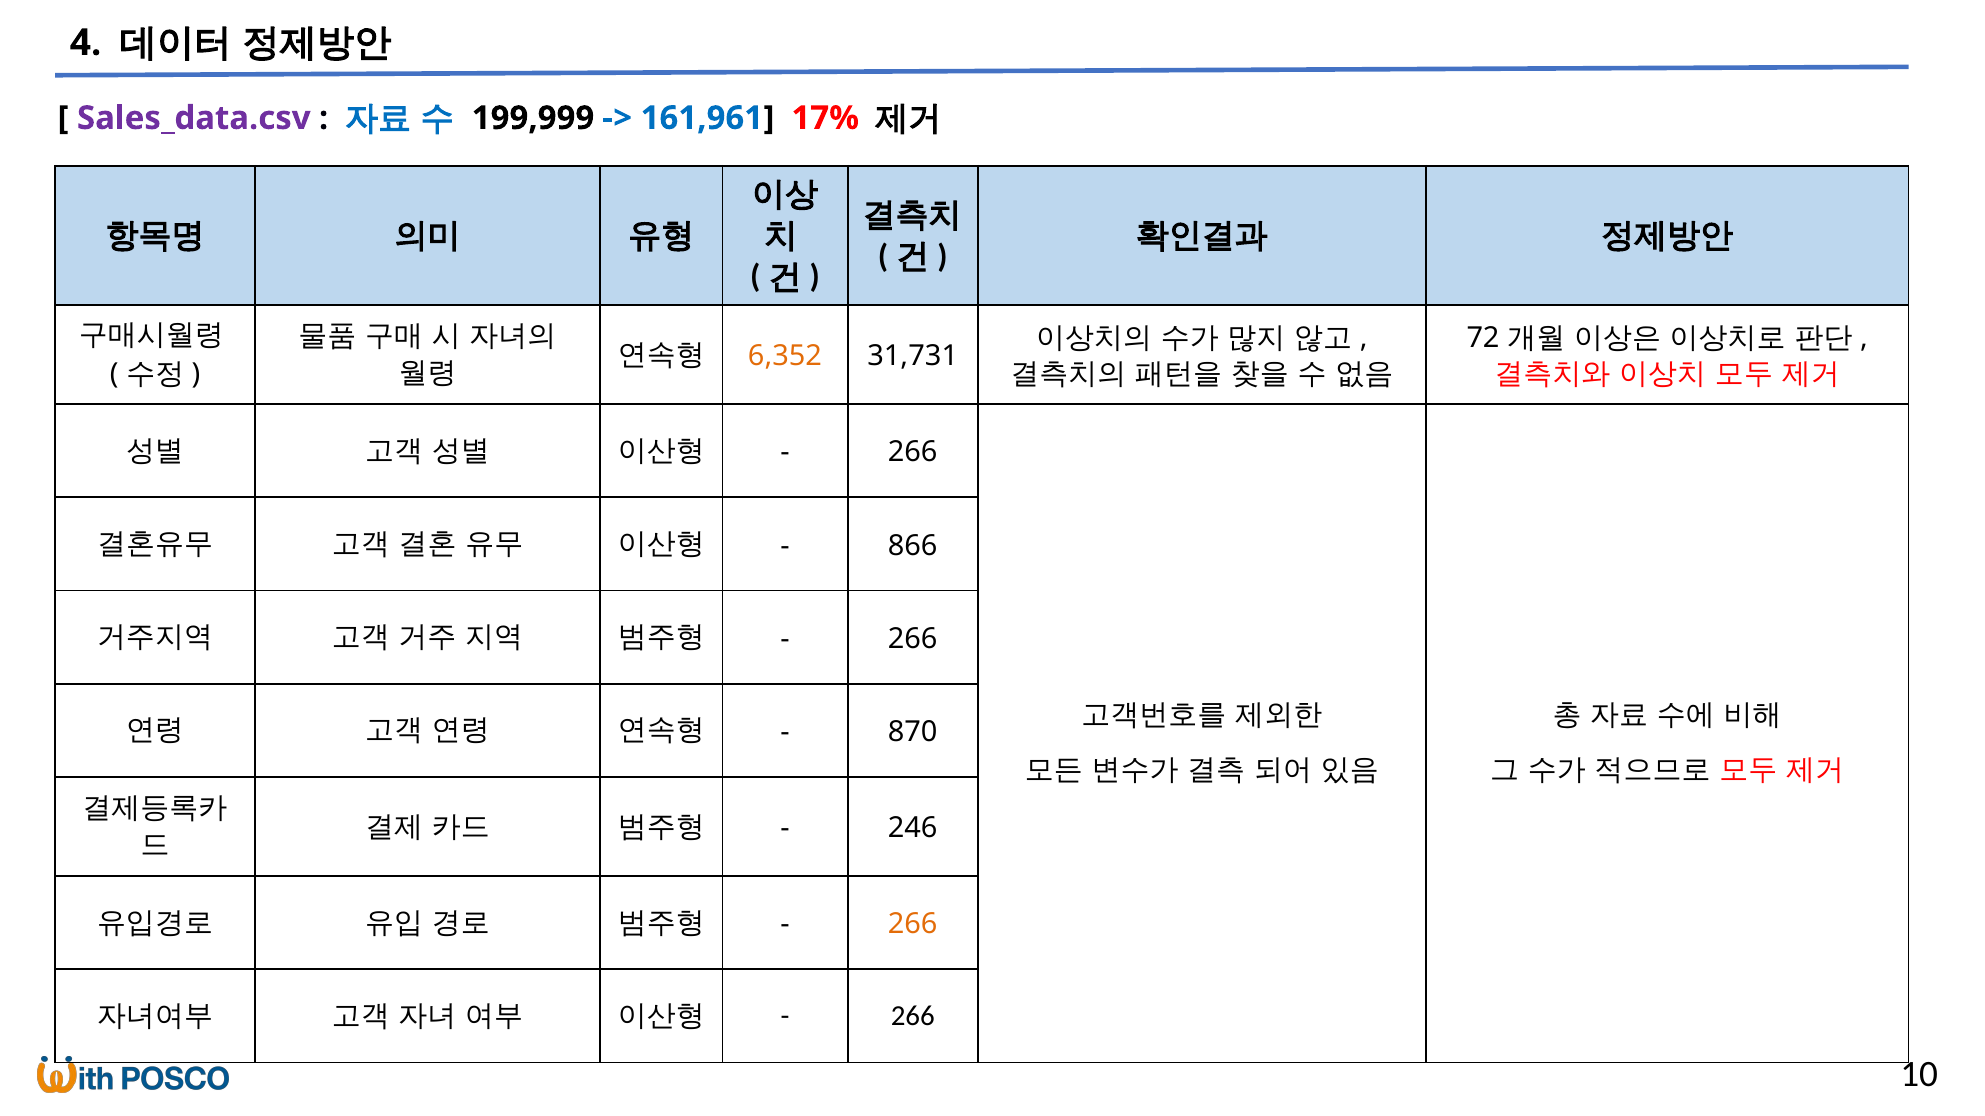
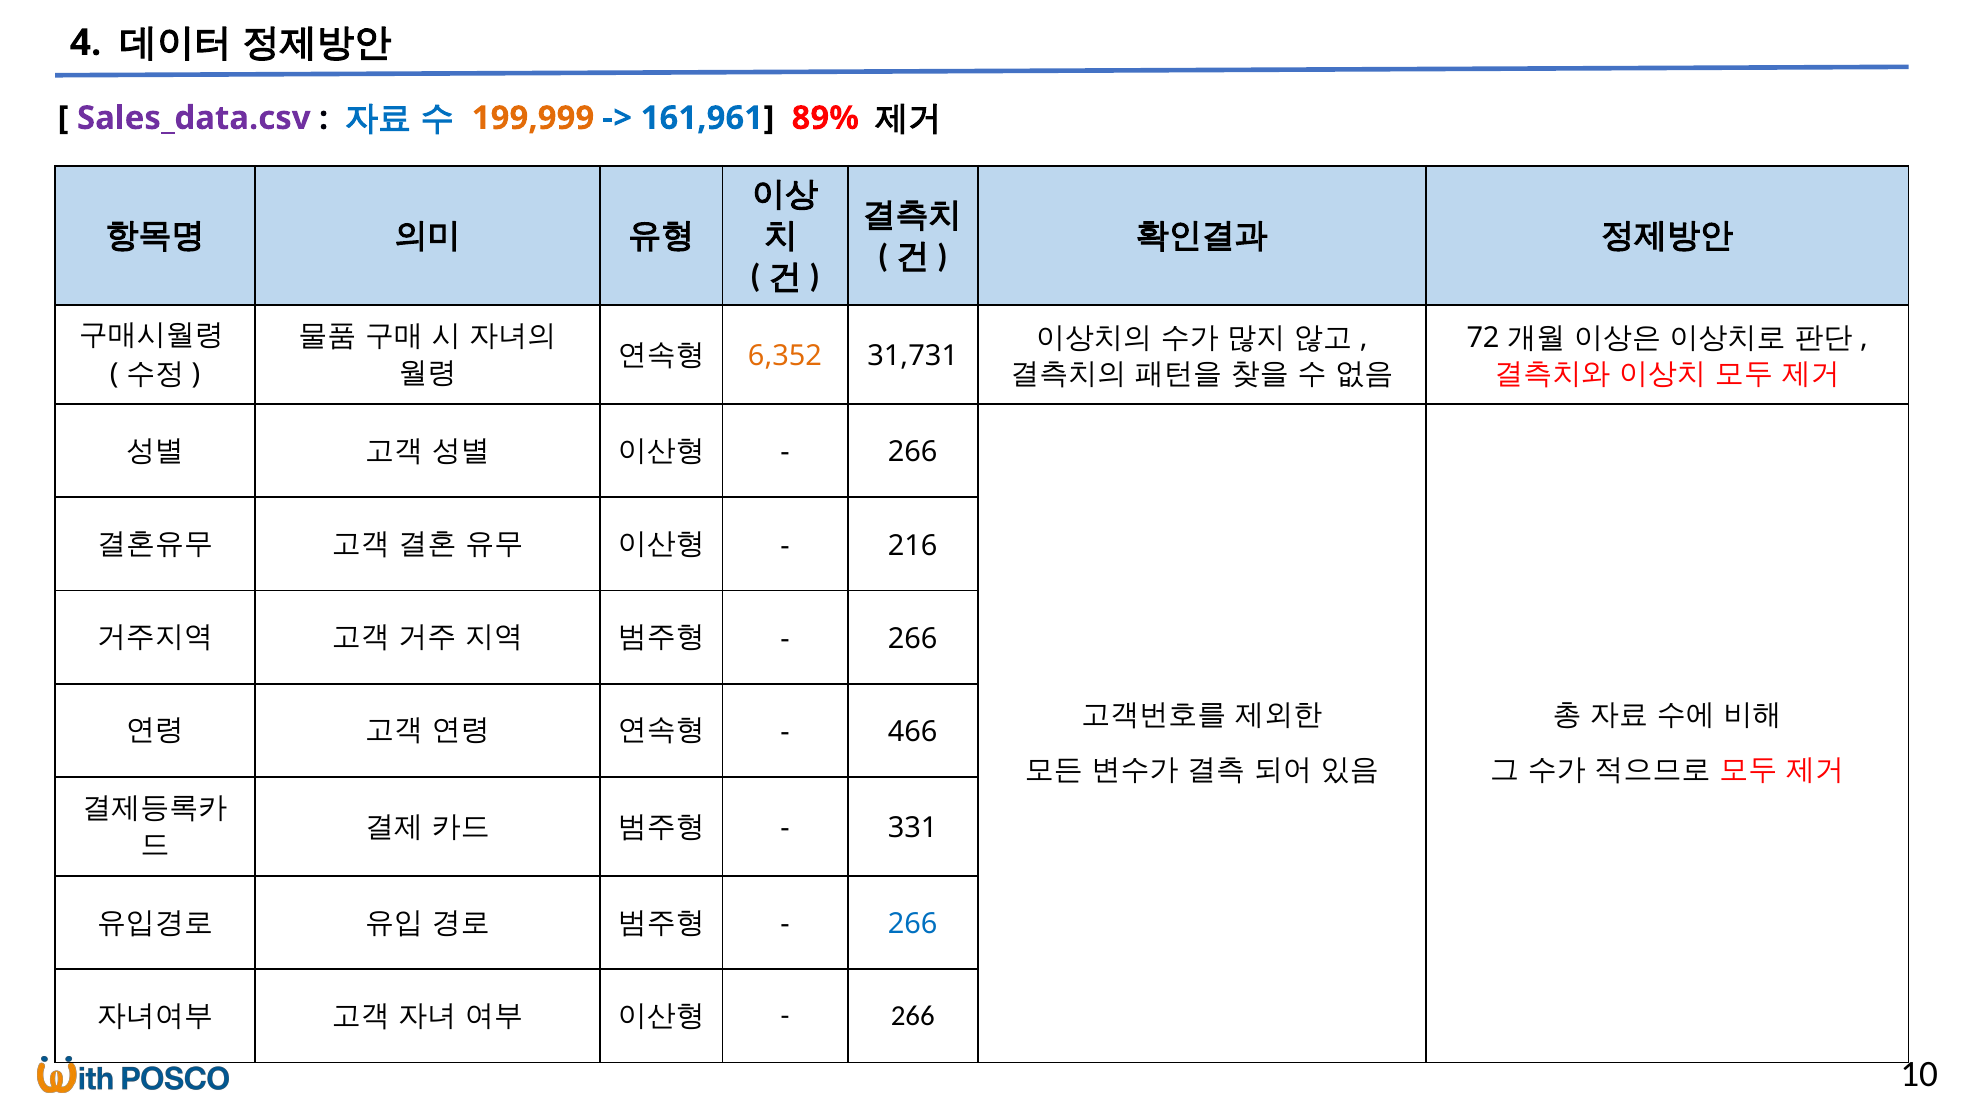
199,999 colour: black -> orange
17%: 17% -> 89%
866: 866 -> 216
870: 870 -> 466
246: 246 -> 331
266 at (913, 925) colour: orange -> blue
